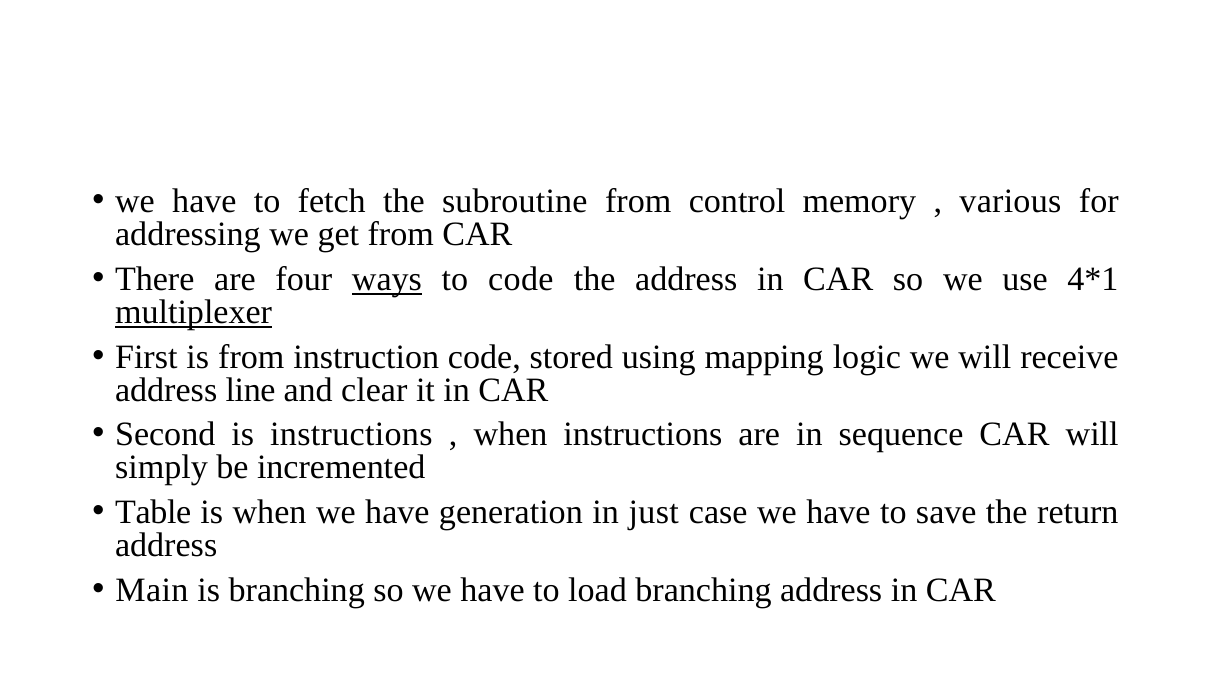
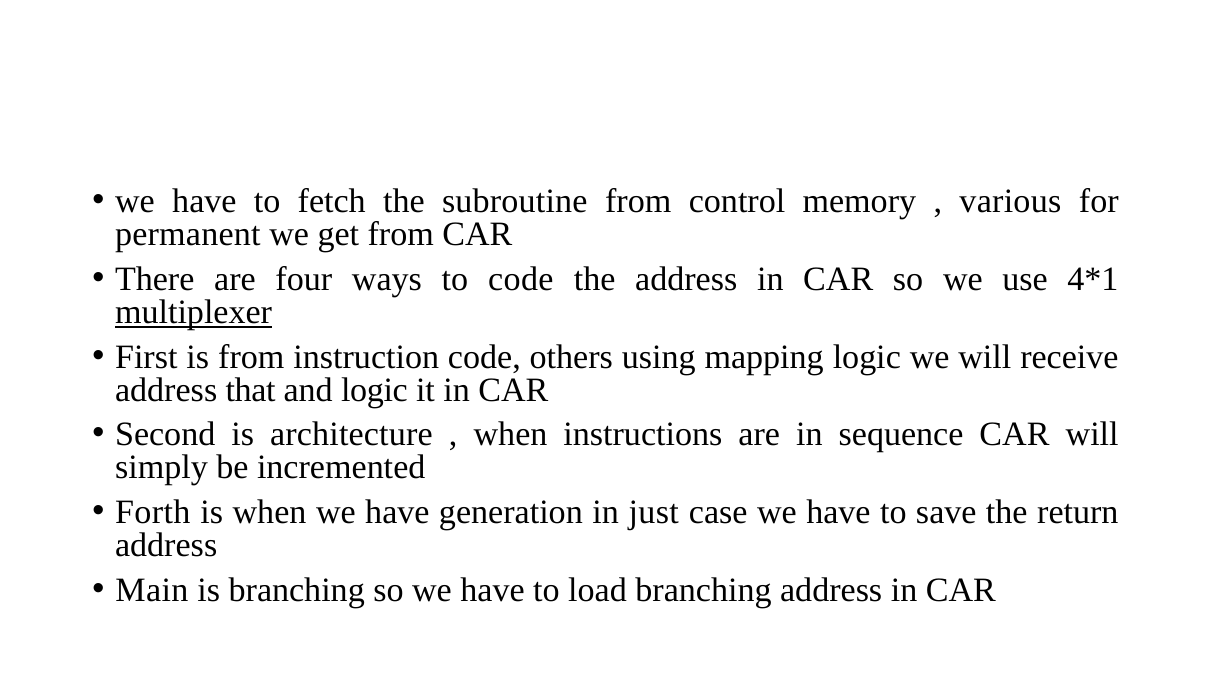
addressing: addressing -> permanent
ways underline: present -> none
stored: stored -> others
line: line -> that
and clear: clear -> logic
is instructions: instructions -> architecture
Table: Table -> Forth
